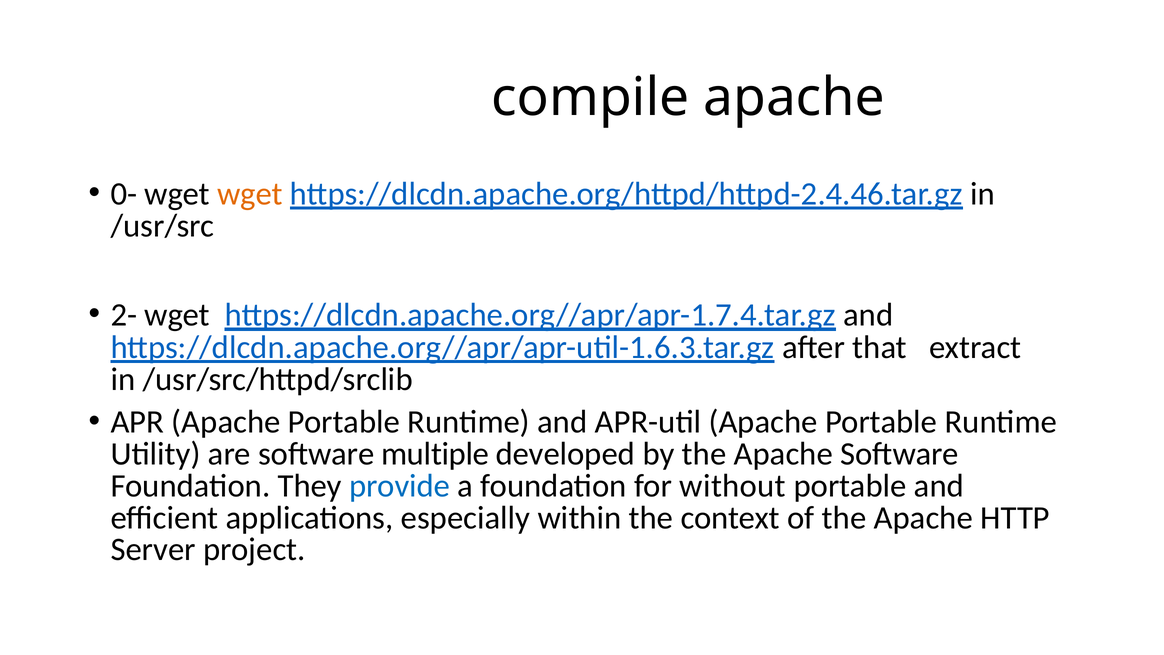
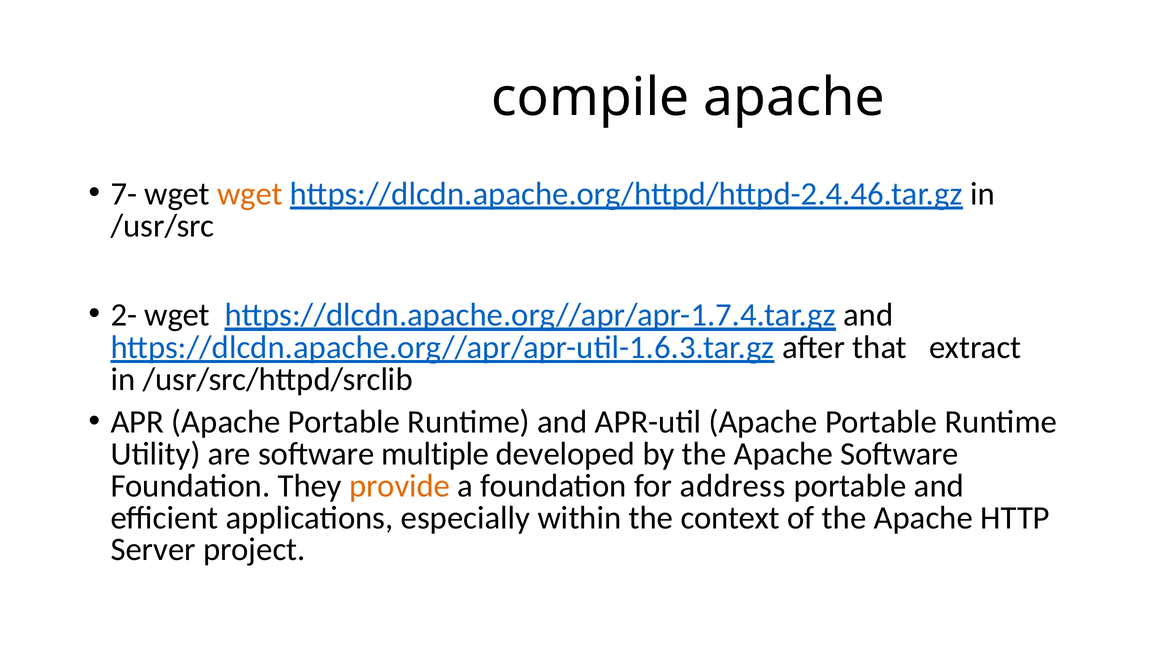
0-: 0- -> 7-
provide colour: blue -> orange
without: without -> address
